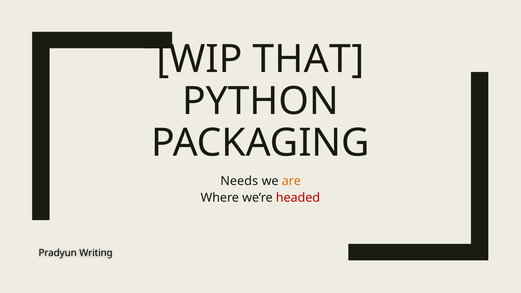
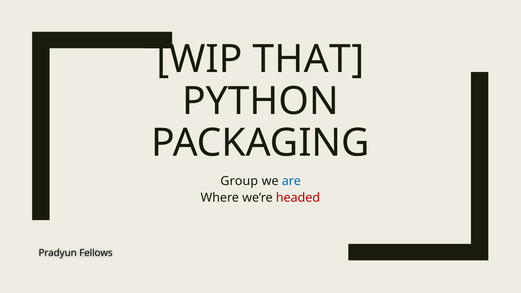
Needs: Needs -> Group
are colour: orange -> blue
Writing: Writing -> Fellows
